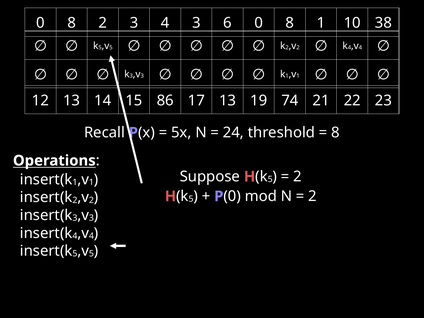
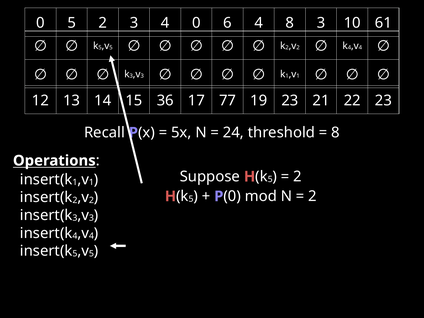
8 at (72, 23): 8 -> 5
4 3: 3 -> 0
6 0: 0 -> 4
8 1: 1 -> 3
38: 38 -> 61
86: 86 -> 36
17 13: 13 -> 77
19 74: 74 -> 23
